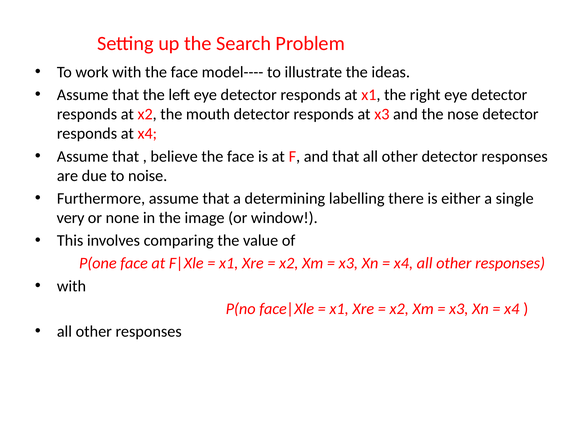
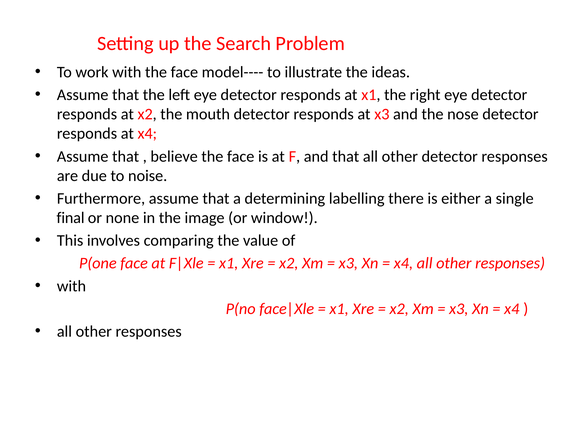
very: very -> final
